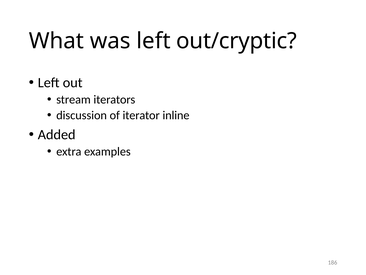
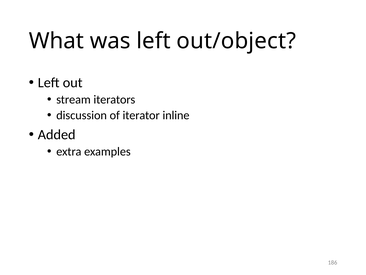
out/cryptic: out/cryptic -> out/object
